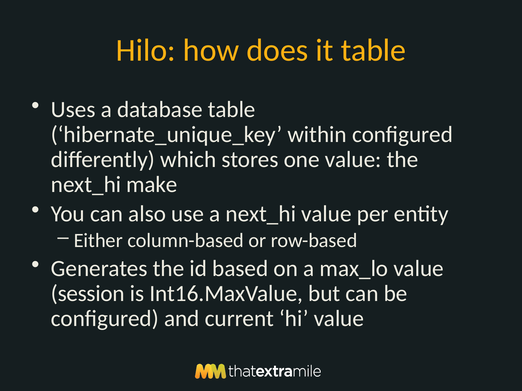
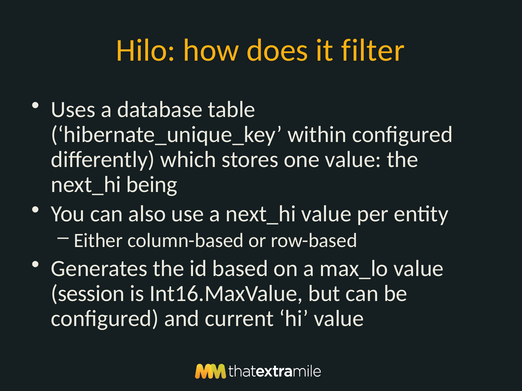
it table: table -> filter
make: make -> being
